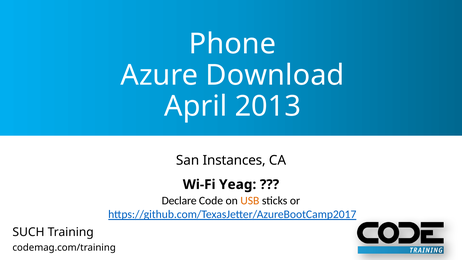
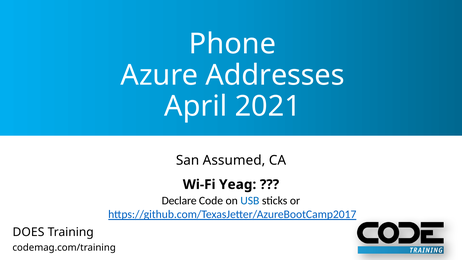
Download: Download -> Addresses
2013: 2013 -> 2021
Instances: Instances -> Assumed
USB colour: orange -> blue
SUCH: SUCH -> DOES
